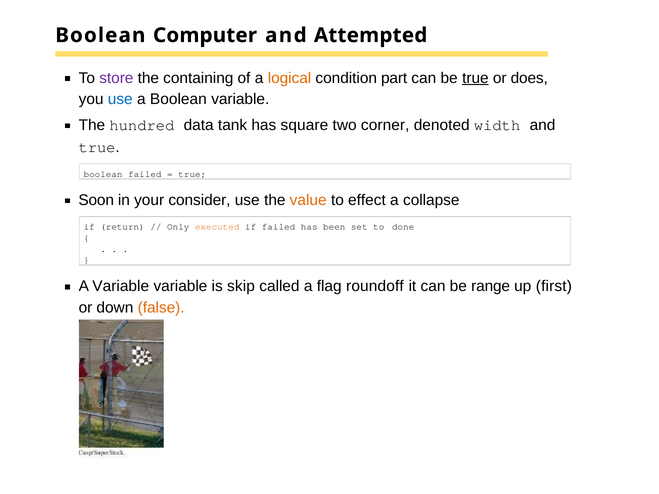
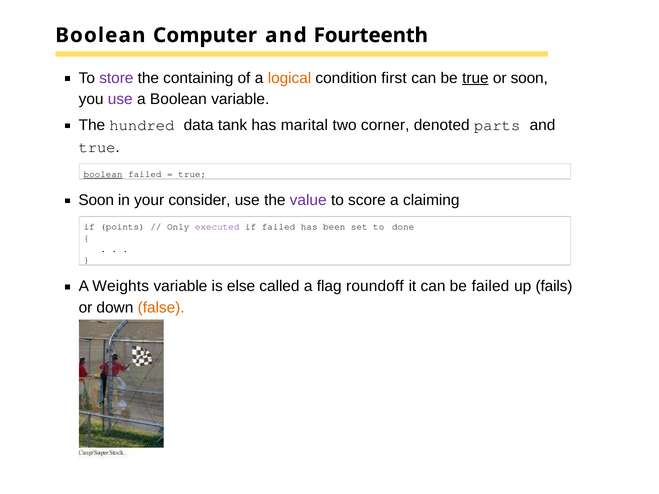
Attempted: Attempted -> Fourteenth
part: part -> first
or does: does -> soon
use at (120, 99) colour: blue -> purple
square: square -> marital
width: width -> parts
boolean at (103, 174) underline: none -> present
value colour: orange -> purple
effect: effect -> score
collapse: collapse -> claiming
return: return -> points
executed colour: orange -> purple
A Variable: Variable -> Weights
skip: skip -> else
be range: range -> failed
first: first -> fails
